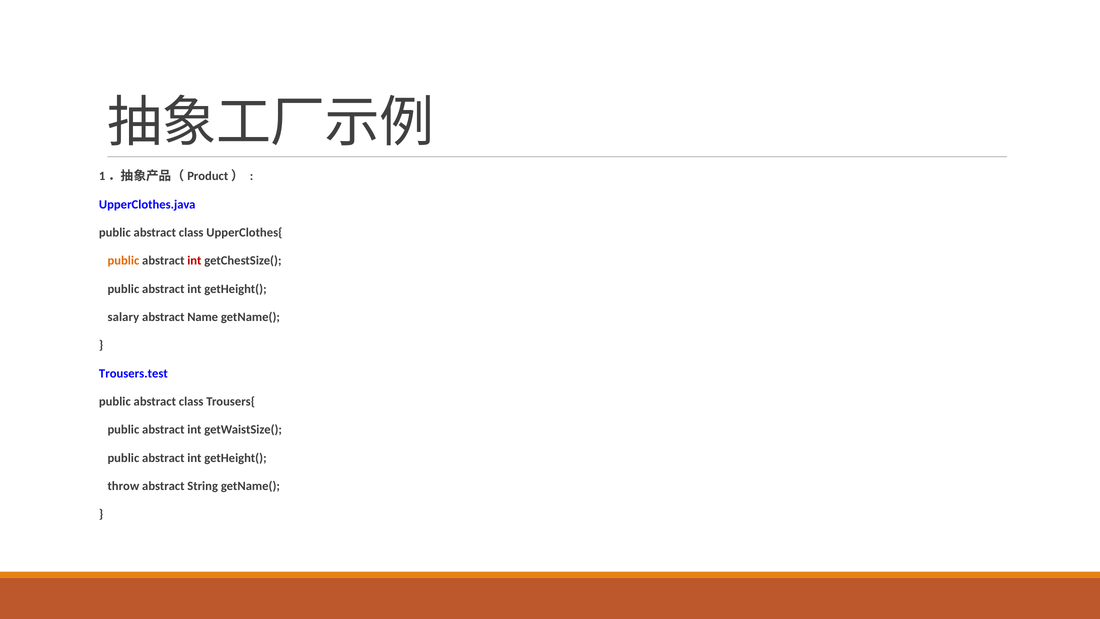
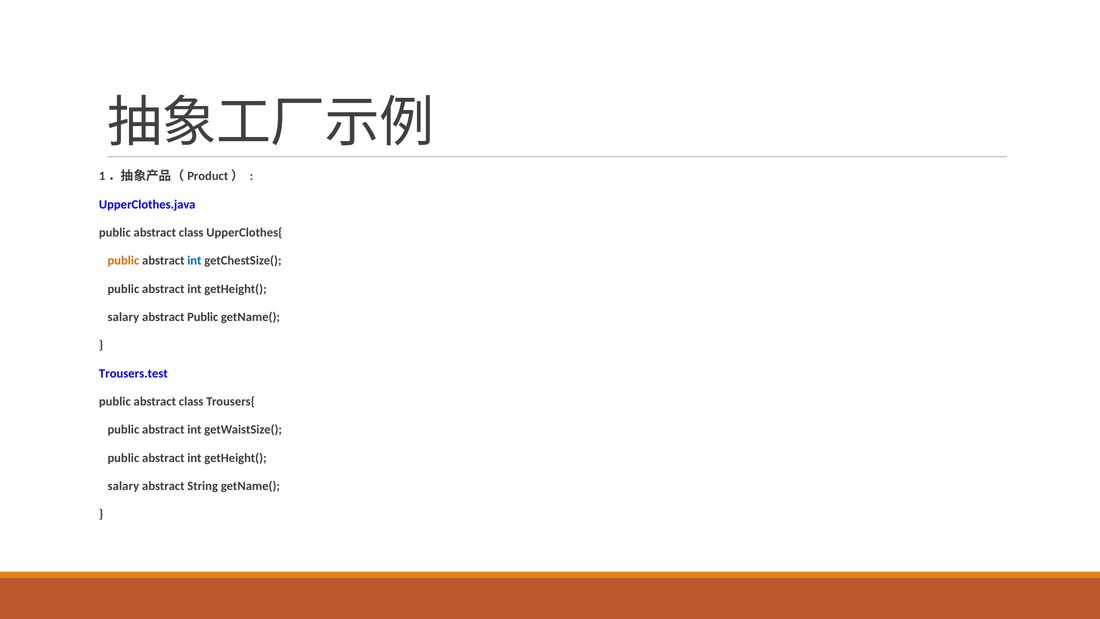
int at (194, 261) colour: red -> blue
abstract Name: Name -> Public
throw at (123, 486): throw -> salary
